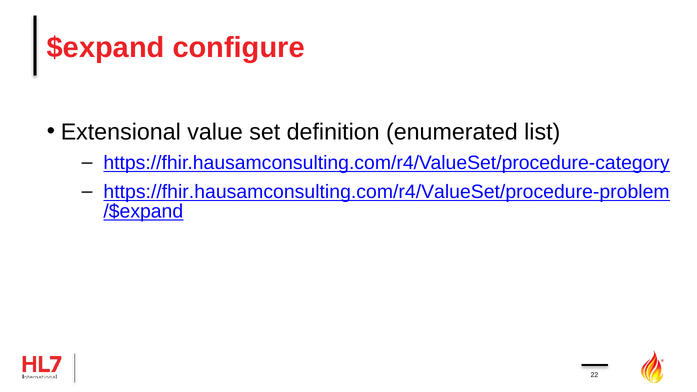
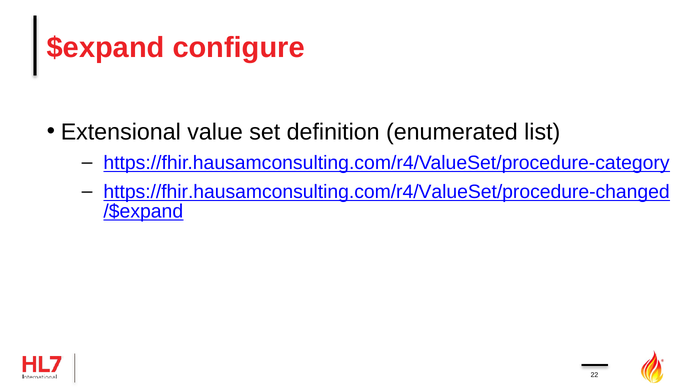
https://fhir.hausamconsulting.com/r4/ValueSet/procedure-problem: https://fhir.hausamconsulting.com/r4/ValueSet/procedure-problem -> https://fhir.hausamconsulting.com/r4/ValueSet/procedure-changed
